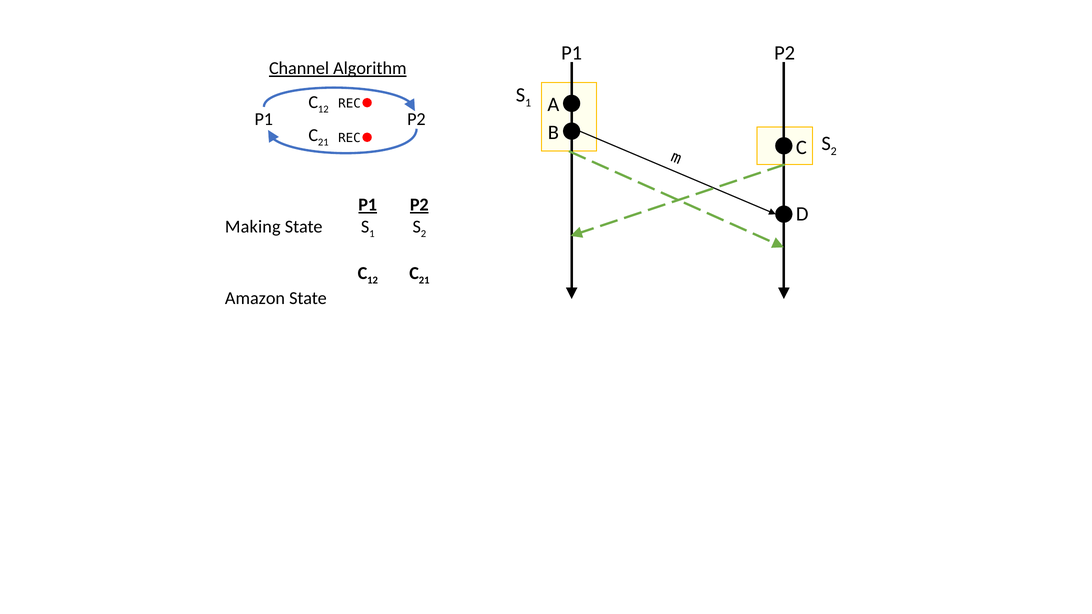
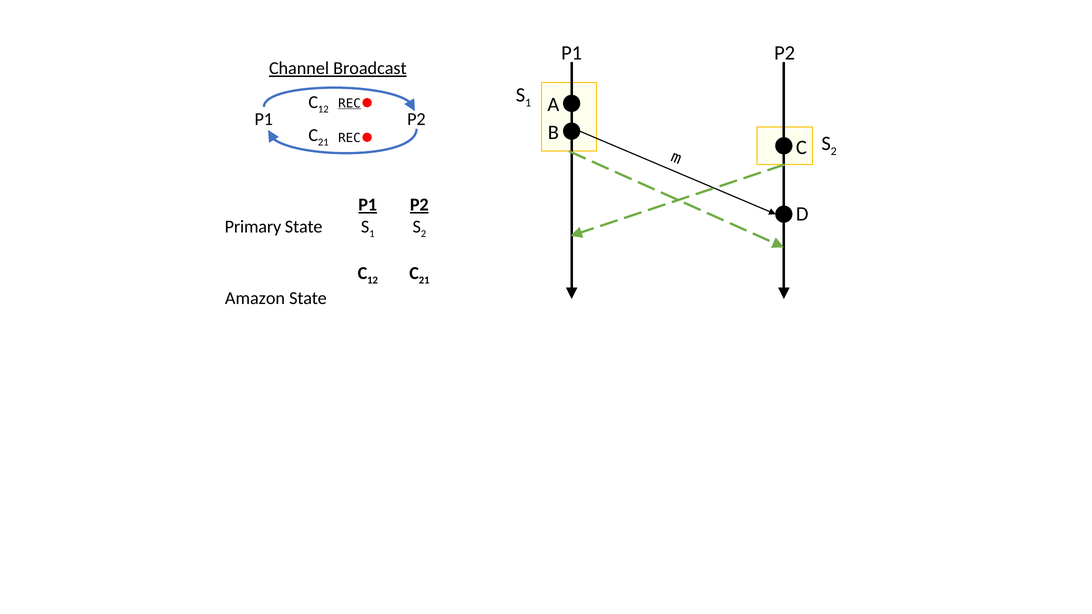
Algorithm: Algorithm -> Broadcast
REC at (350, 103) underline: none -> present
Making: Making -> Primary
